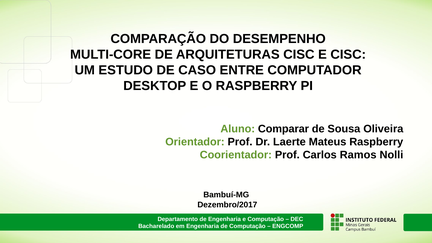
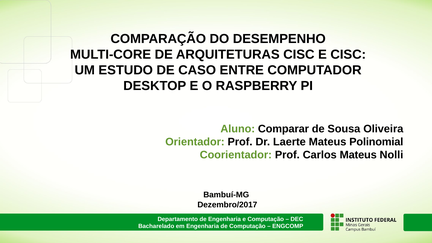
Mateus Raspberry: Raspberry -> Polinomial
Carlos Ramos: Ramos -> Mateus
